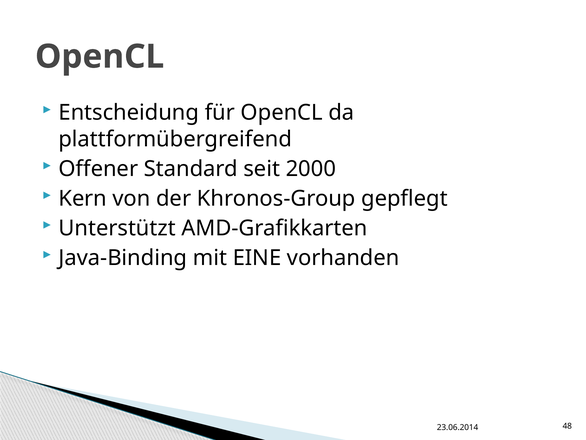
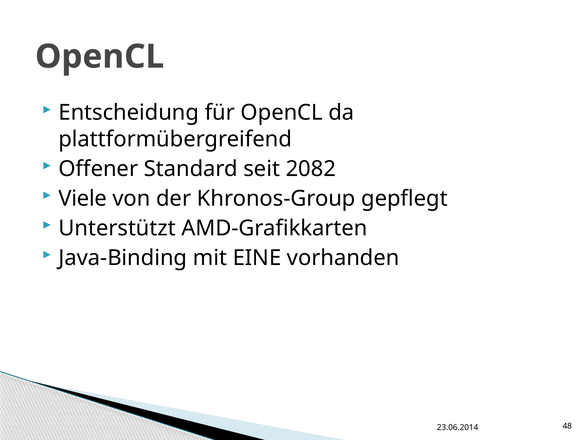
2000: 2000 -> 2082
Kern: Kern -> Viele
